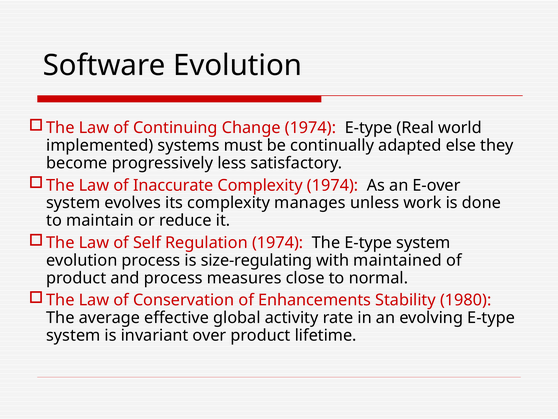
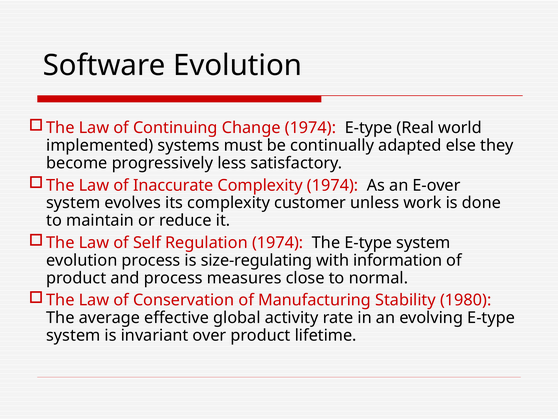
manages: manages -> customer
maintained: maintained -> information
Enhancements: Enhancements -> Manufacturing
